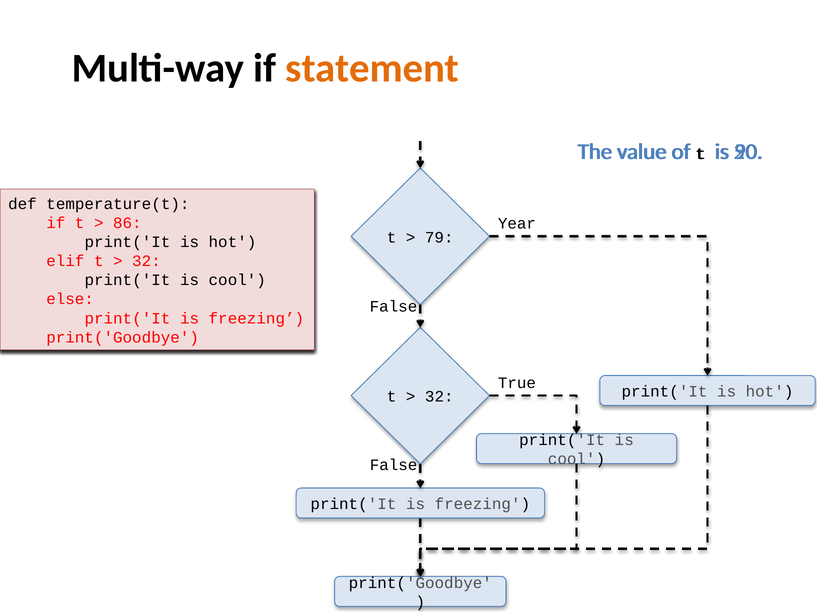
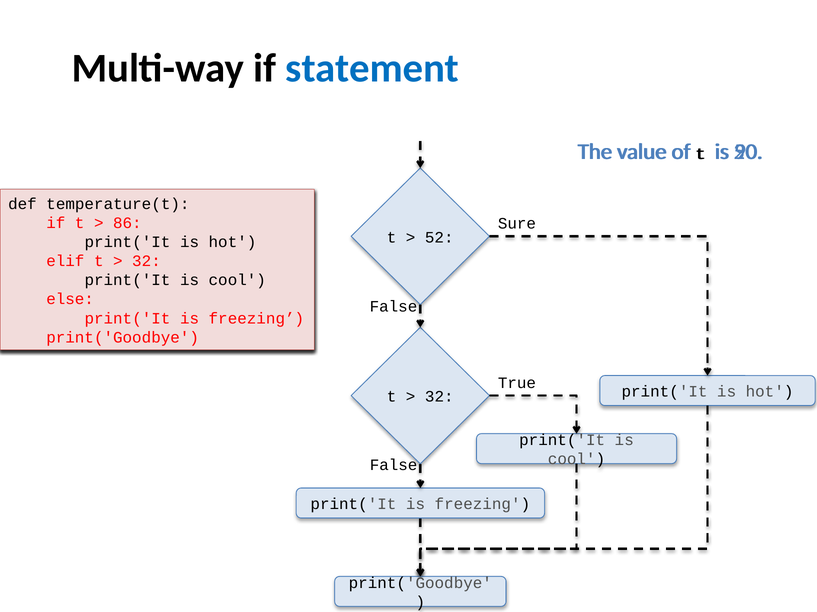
statement colour: orange -> blue
Year: Year -> Sure
79: 79 -> 52
